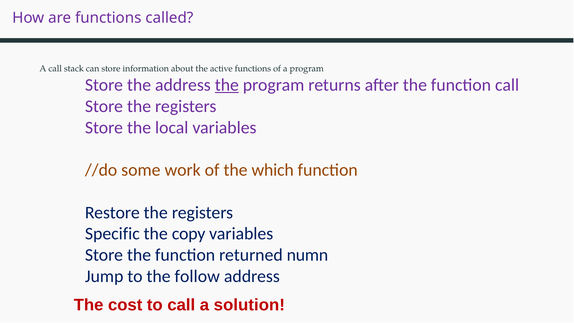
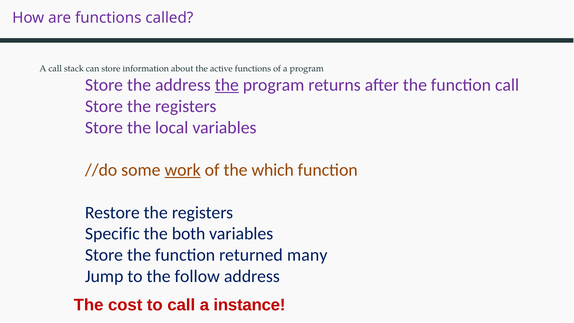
work underline: none -> present
copy: copy -> both
numn: numn -> many
solution: solution -> instance
